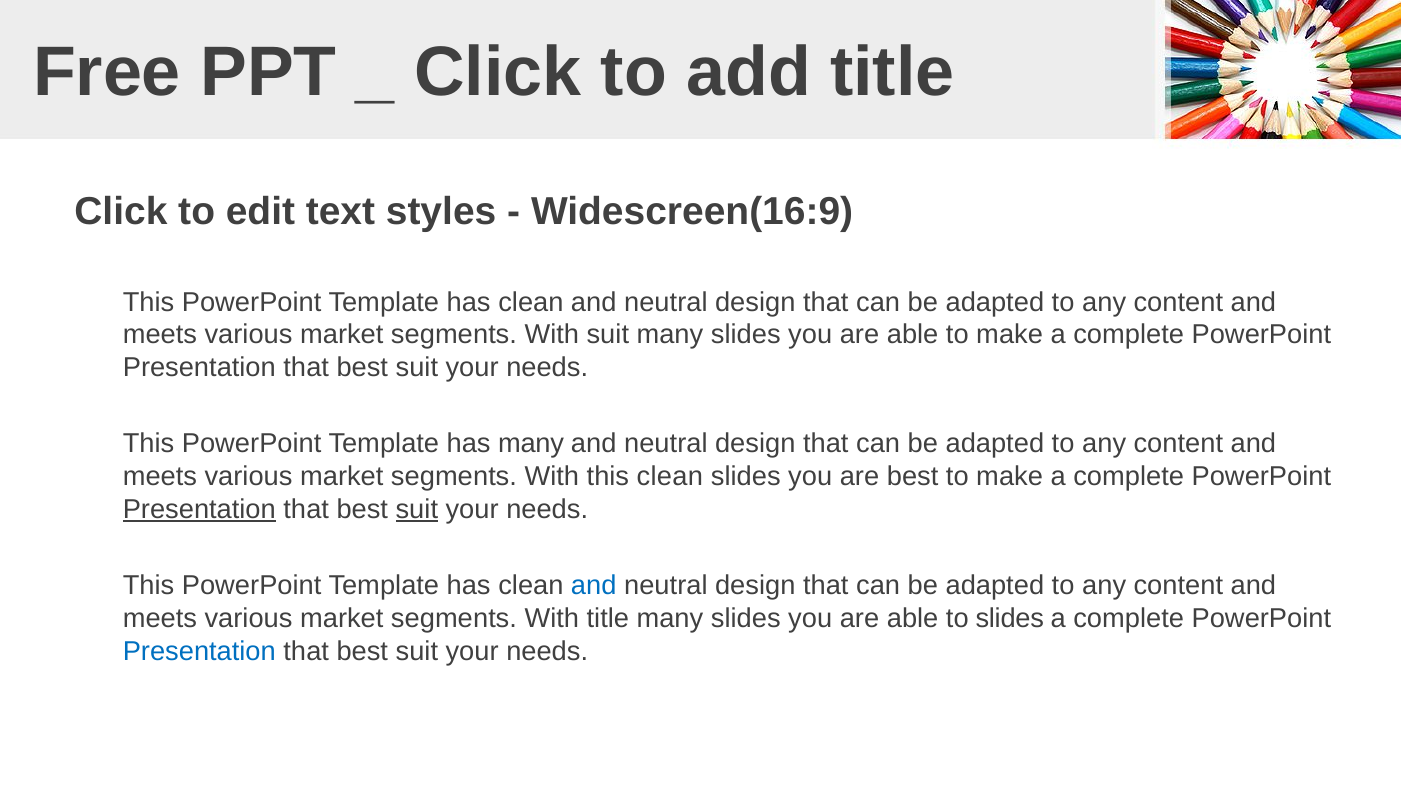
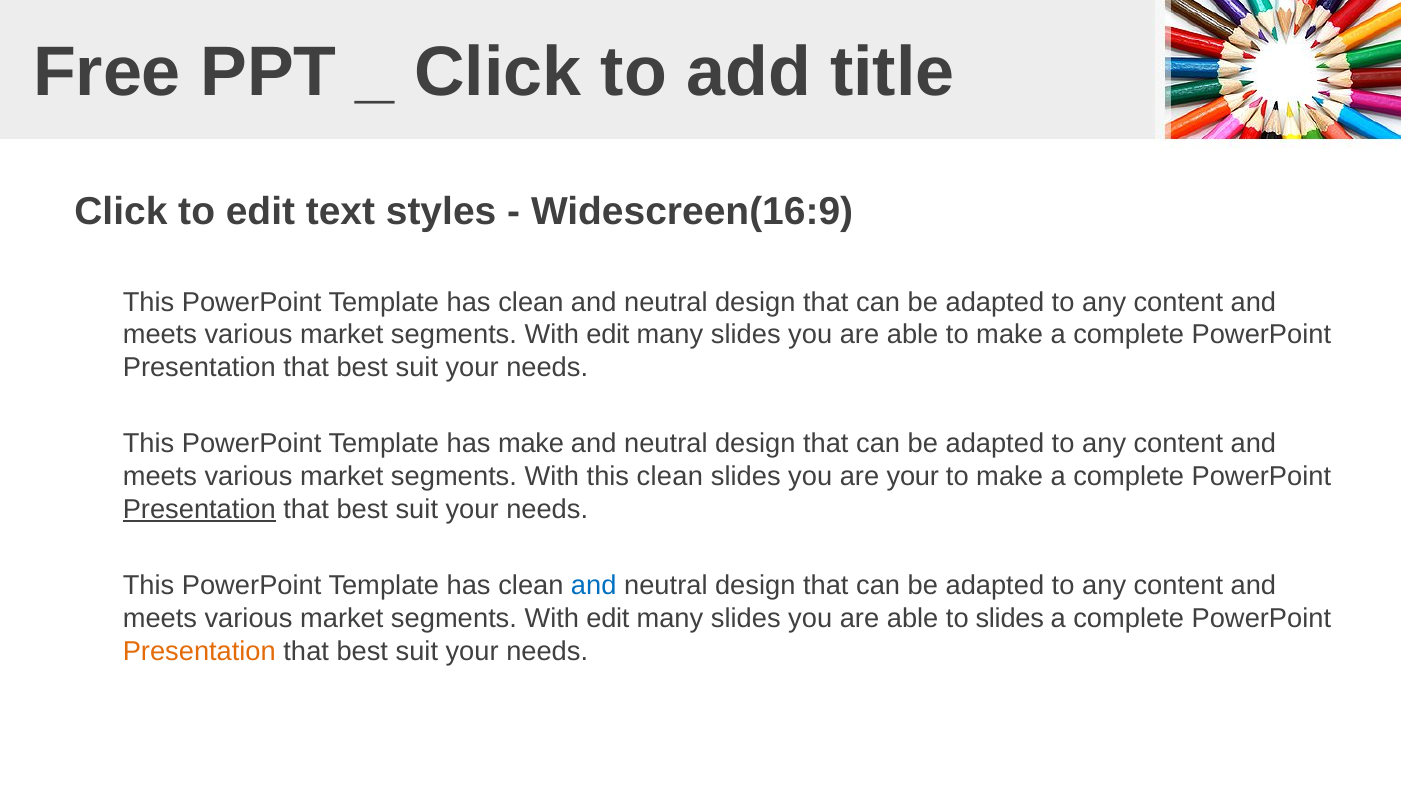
suit at (608, 335): suit -> edit
has many: many -> make
are best: best -> your
suit at (417, 509) underline: present -> none
title at (608, 618): title -> edit
Presentation at (199, 651) colour: blue -> orange
